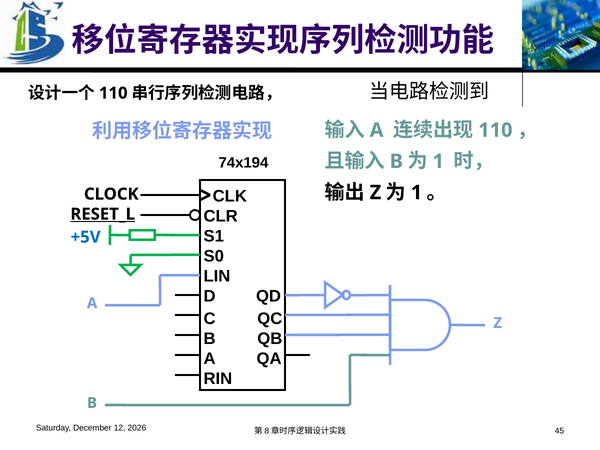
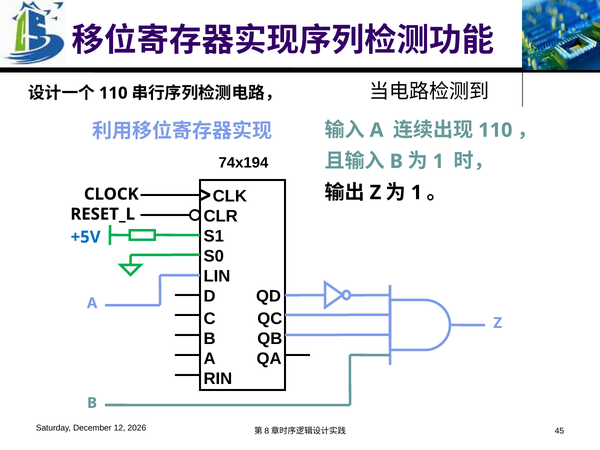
RESET_L underline: present -> none
